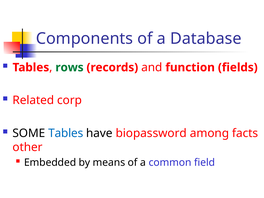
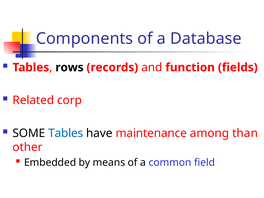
rows colour: green -> black
biopassword: biopassword -> maintenance
facts: facts -> than
